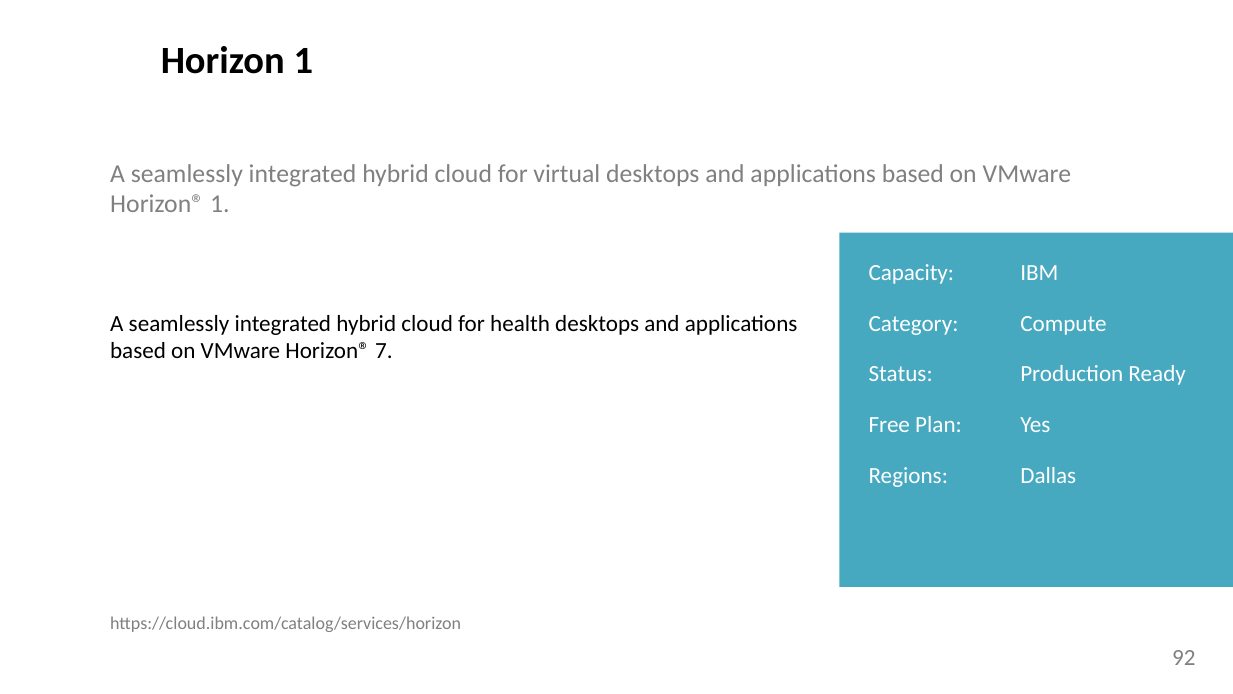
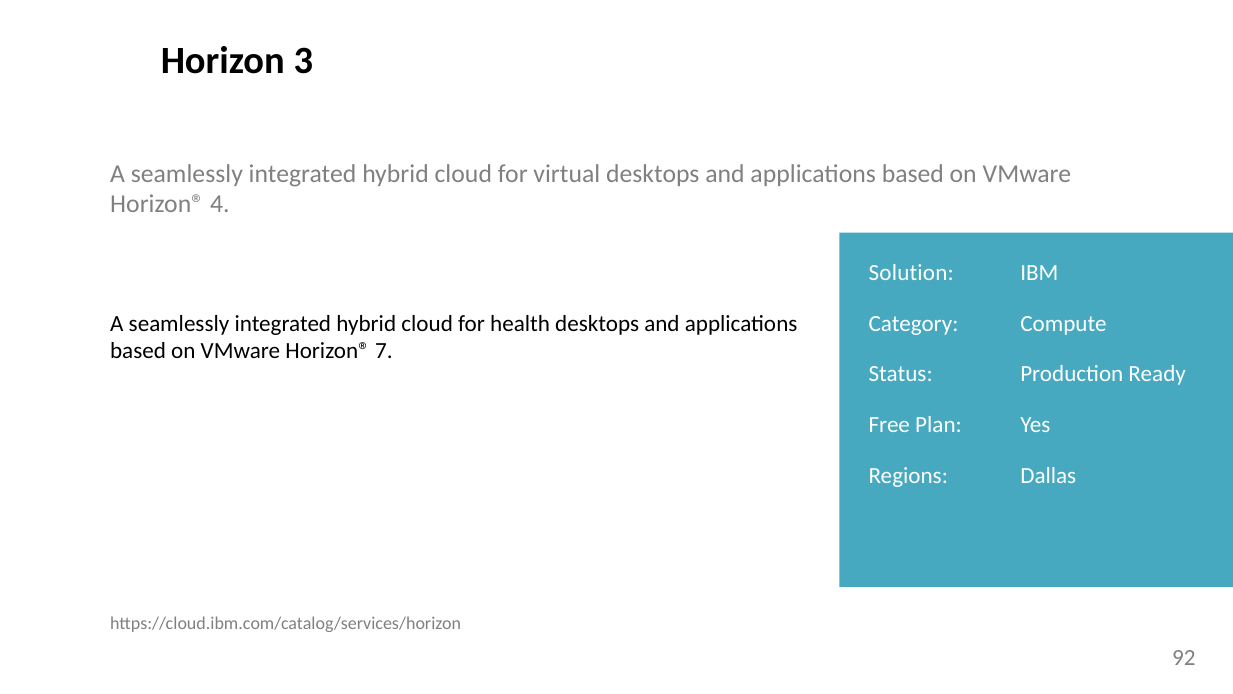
Horizon 1: 1 -> 3
Horizon® 1: 1 -> 4
Capacity: Capacity -> Solution
